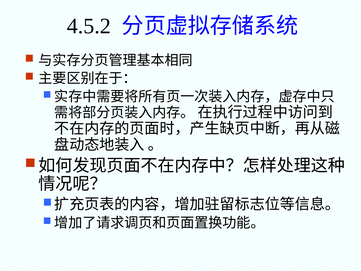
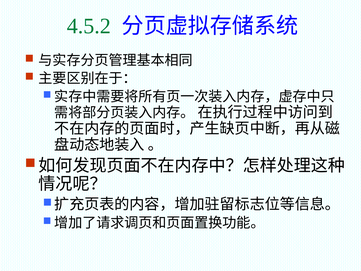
4.5.2 colour: black -> green
